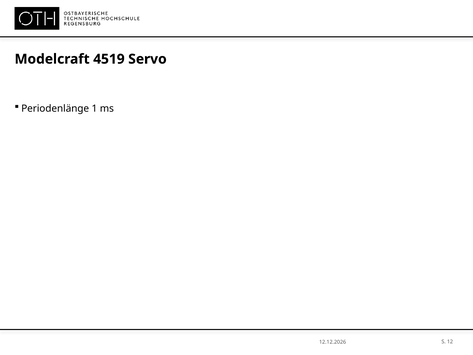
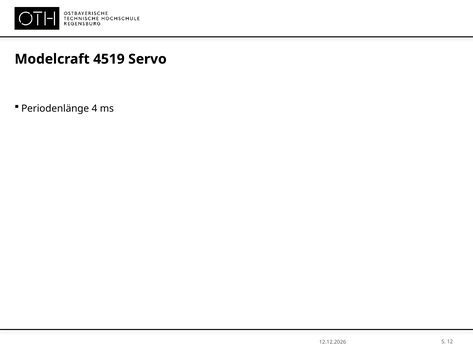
1: 1 -> 4
